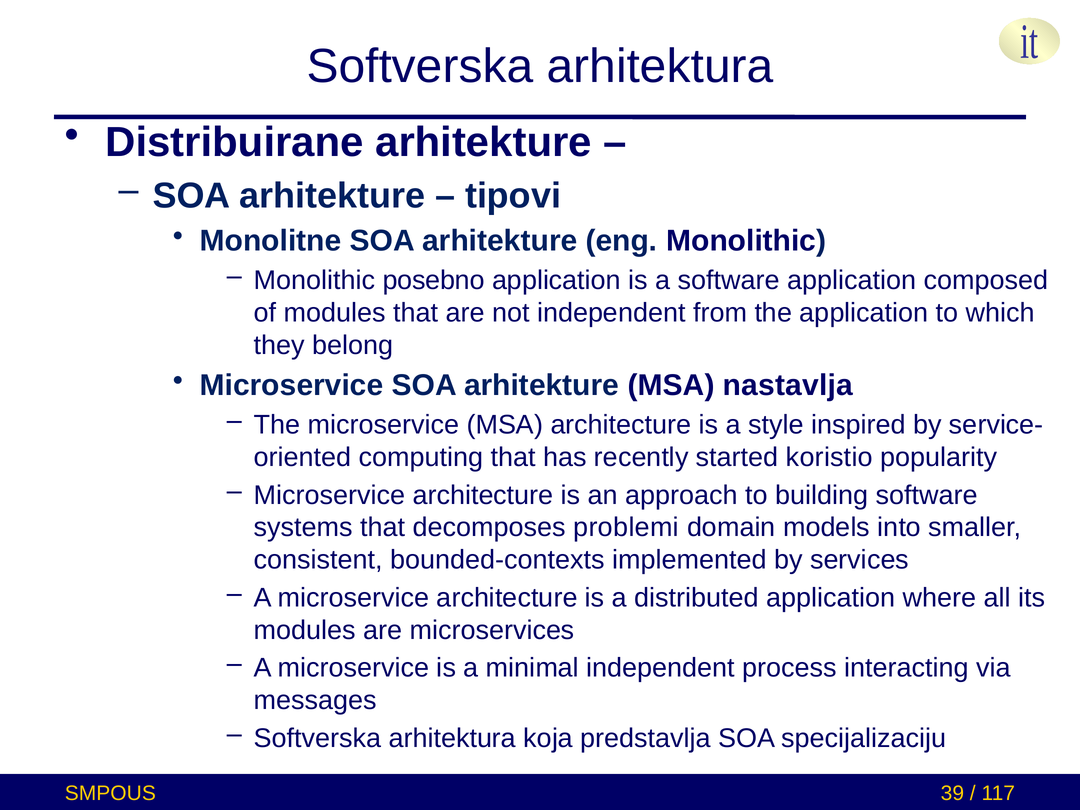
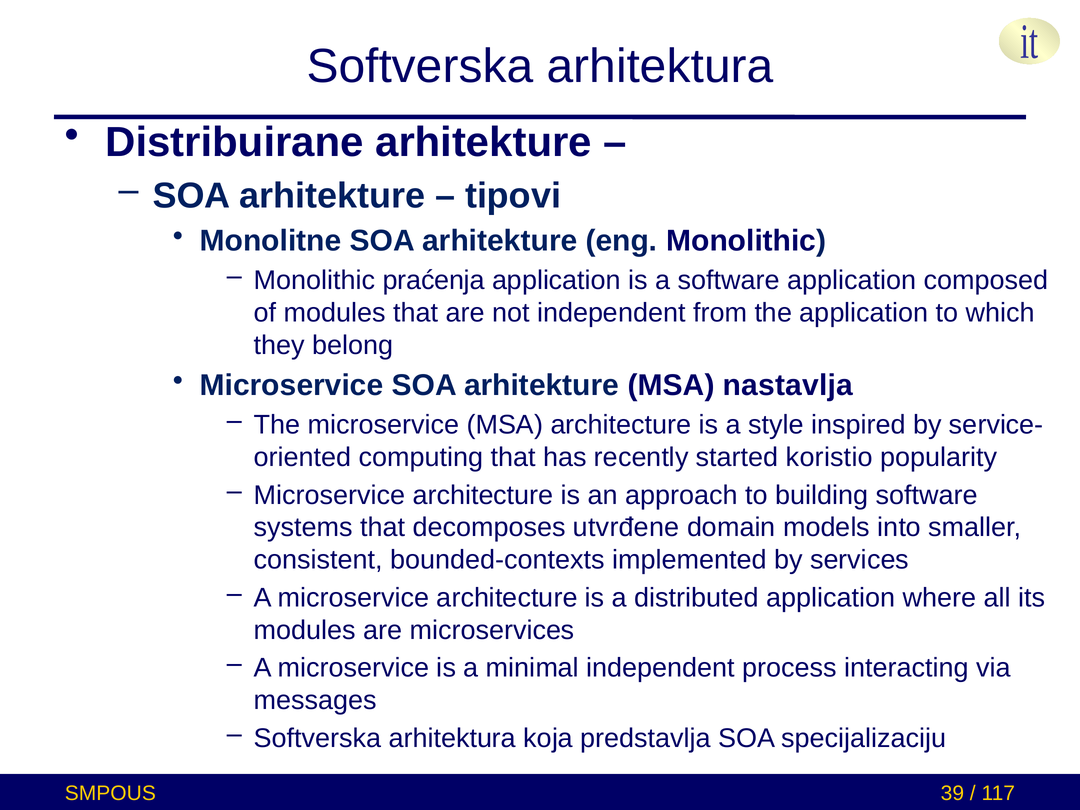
posebno: posebno -> praćenja
problemi: problemi -> utvrđene
